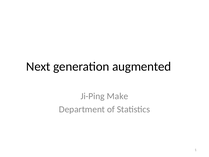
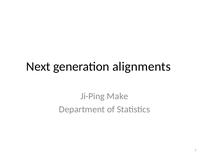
augmented: augmented -> alignments
